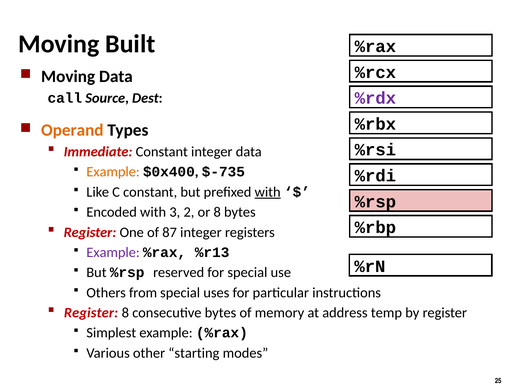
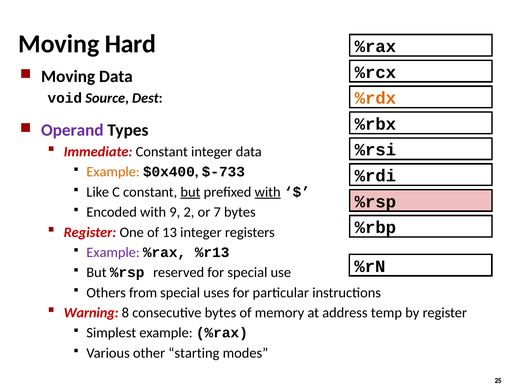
Built: Built -> Hard
%rdx colour: purple -> orange
call: call -> void
Operand colour: orange -> purple
$-735: $-735 -> $-733
but at (190, 192) underline: none -> present
3: 3 -> 9
or 8: 8 -> 7
87: 87 -> 13
Register at (91, 313): Register -> Warning
